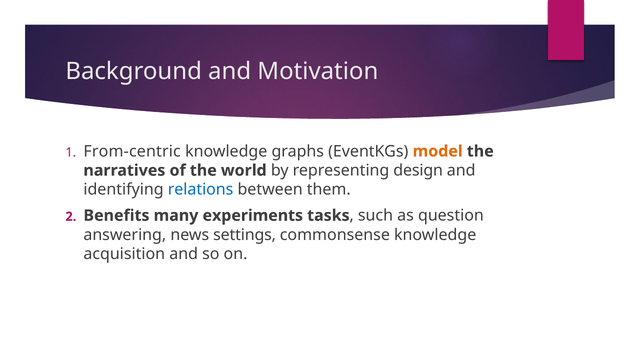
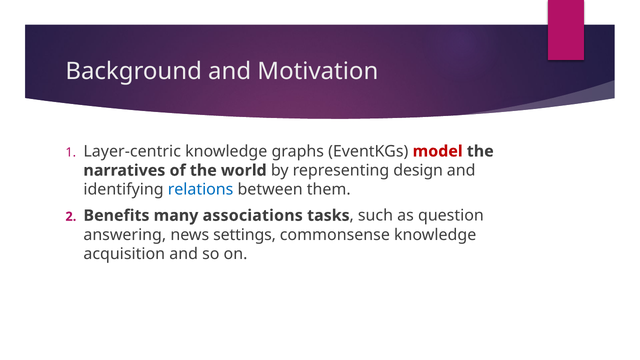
From-centric: From-centric -> Layer-centric
model colour: orange -> red
experiments: experiments -> associations
